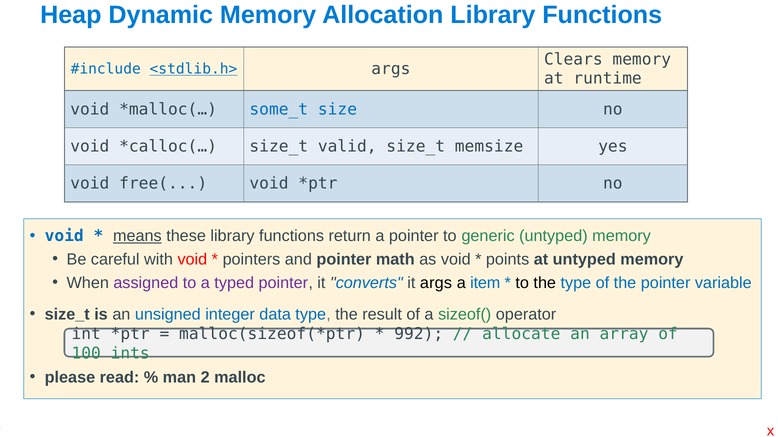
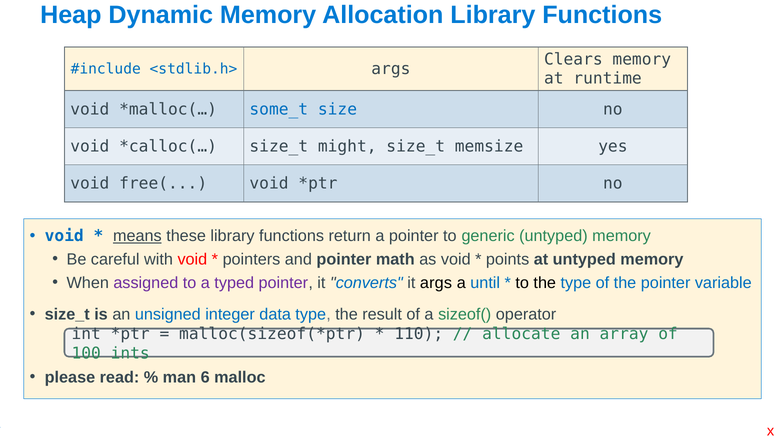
<stdlib.h> underline: present -> none
valid: valid -> might
item: item -> until
992: 992 -> 110
2: 2 -> 6
